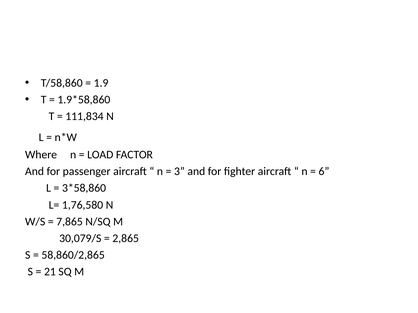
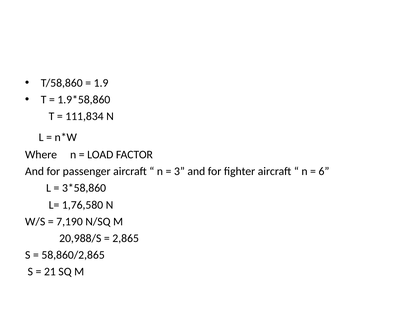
7,865: 7,865 -> 7,190
30,079/S: 30,079/S -> 20,988/S
